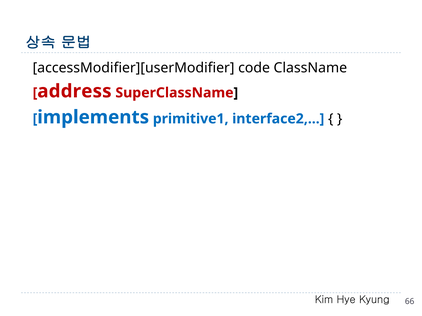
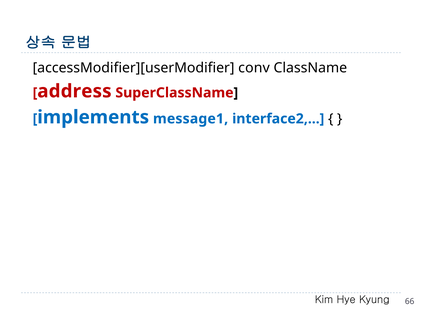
code: code -> conv
primitive1: primitive1 -> message1
